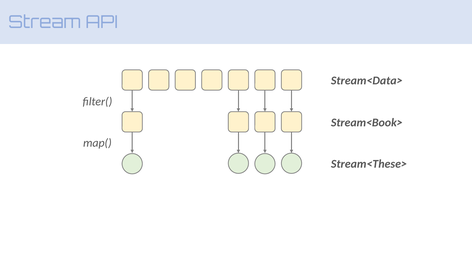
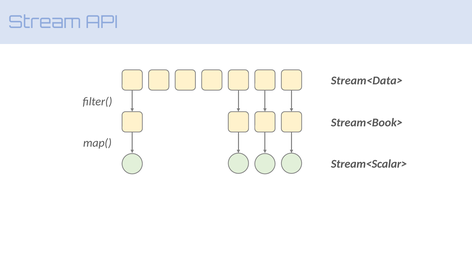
Stream<These>: Stream<These> -> Stream<Scalar>
